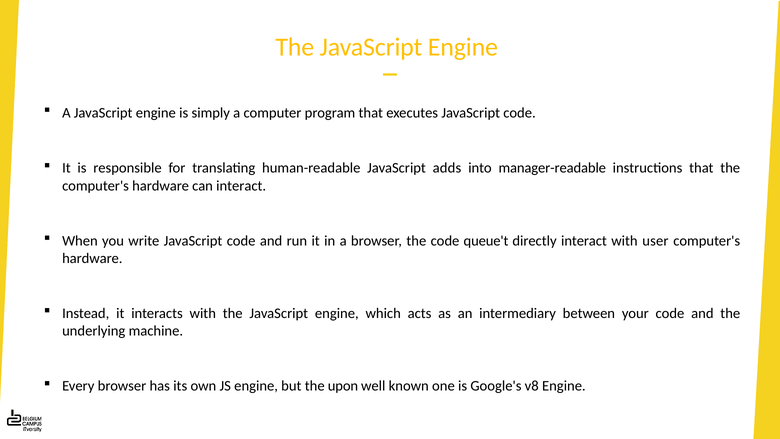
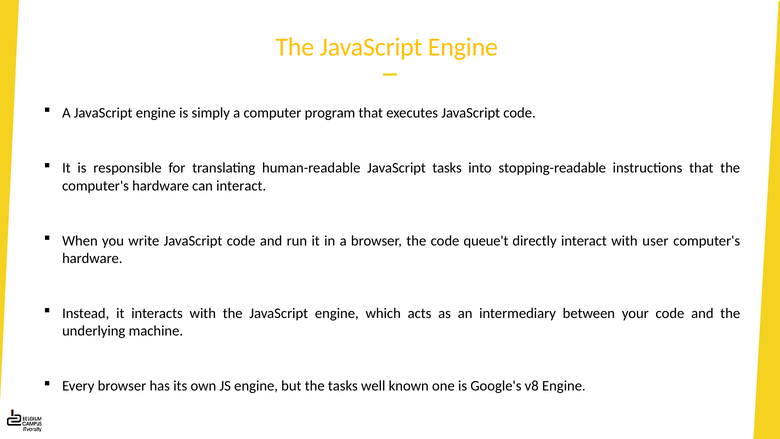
JavaScript adds: adds -> tasks
manager-readable: manager-readable -> stopping-readable
the upon: upon -> tasks
